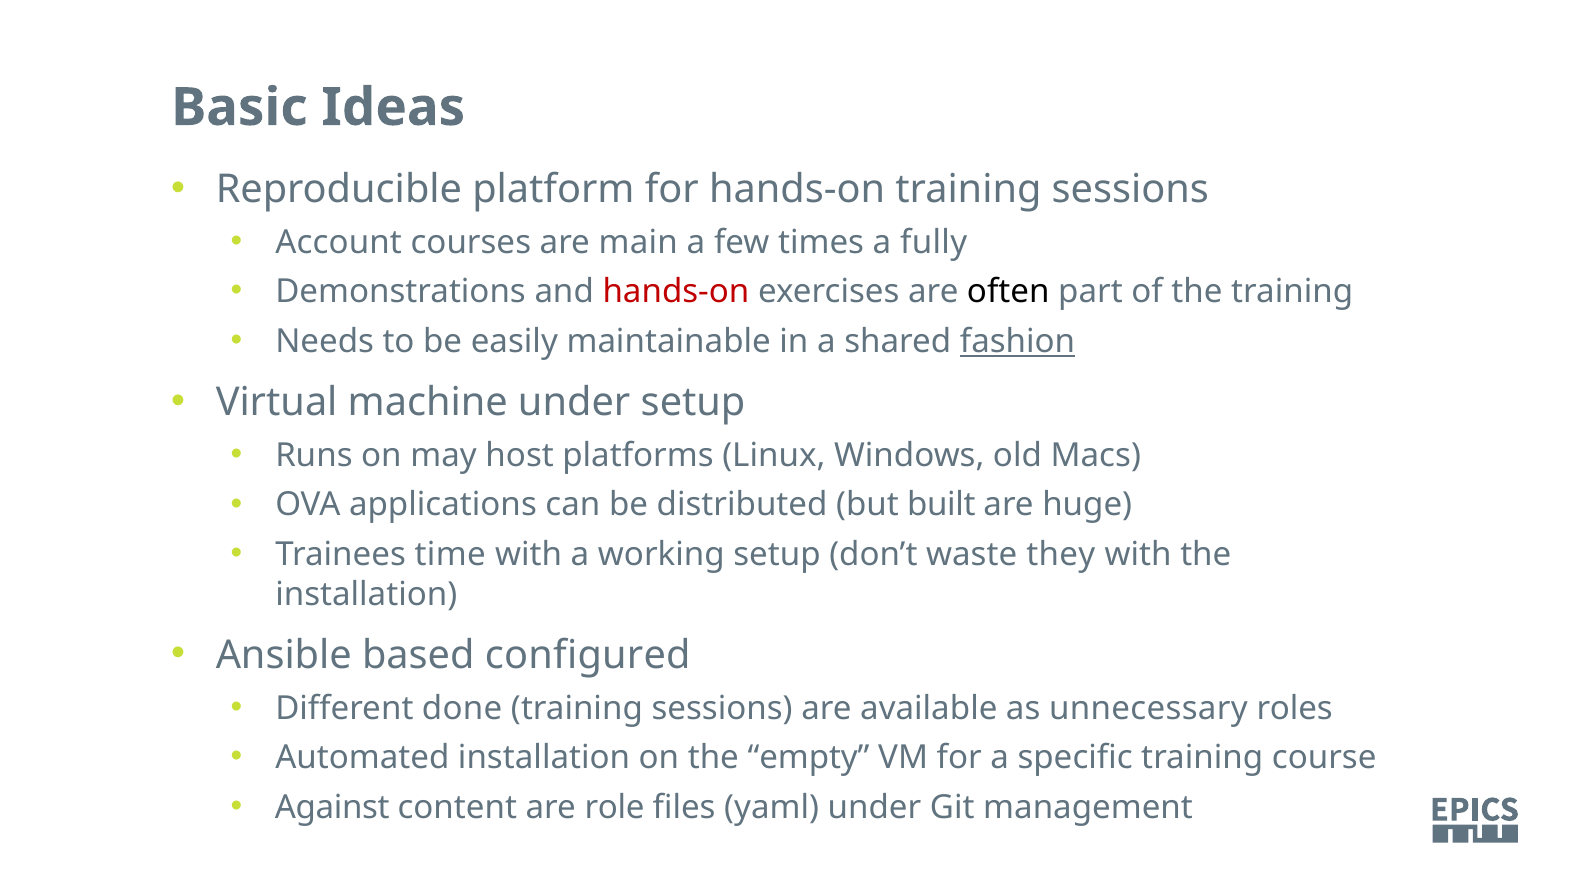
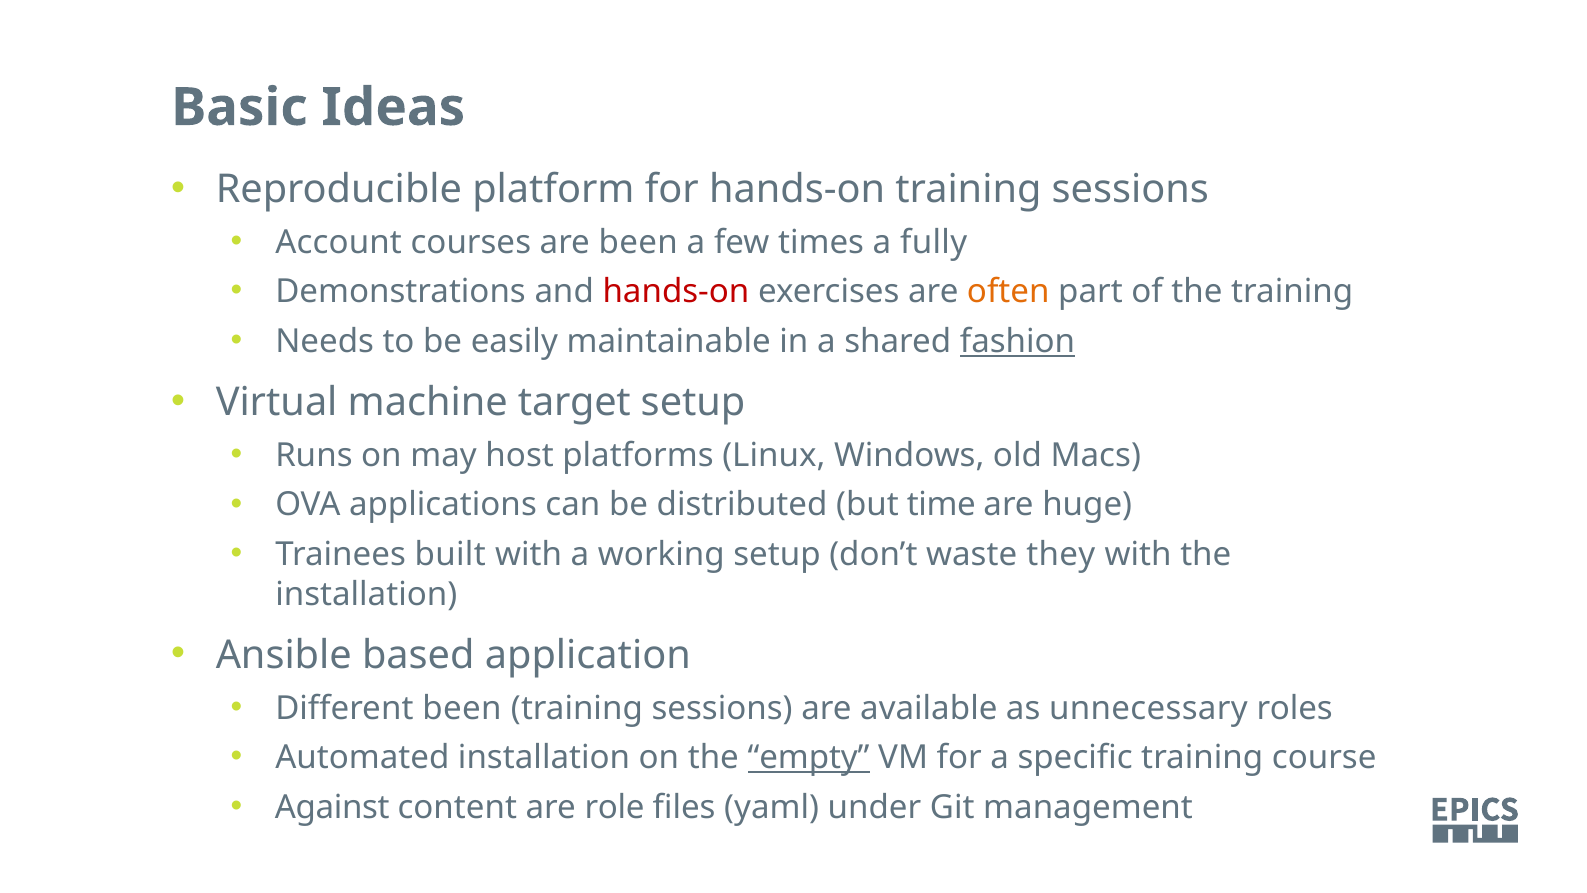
are main: main -> been
often colour: black -> orange
machine under: under -> target
built: built -> time
time: time -> built
configured: configured -> application
Different done: done -> been
empty underline: none -> present
